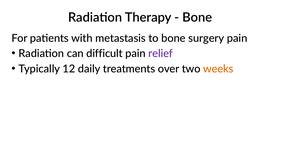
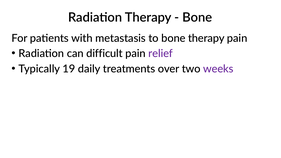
bone surgery: surgery -> therapy
12: 12 -> 19
weeks colour: orange -> purple
